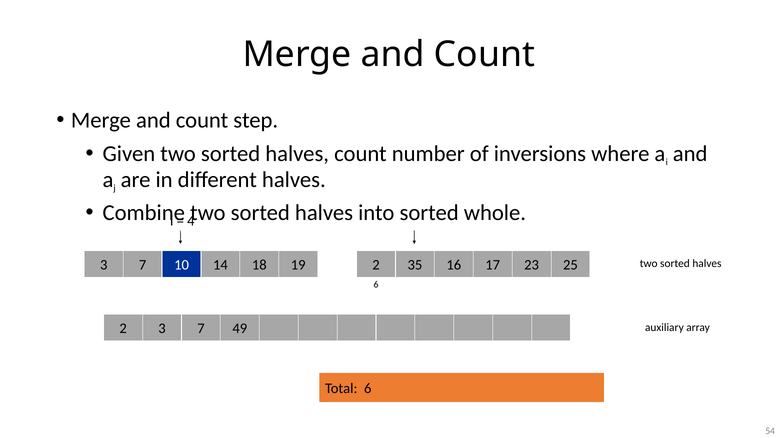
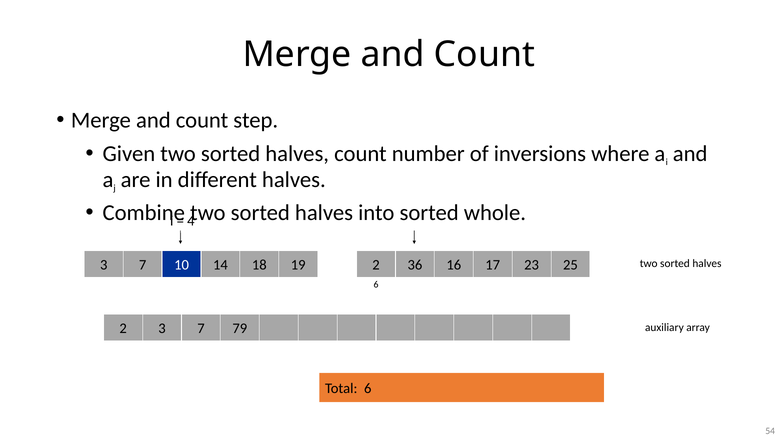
35: 35 -> 36
49: 49 -> 79
